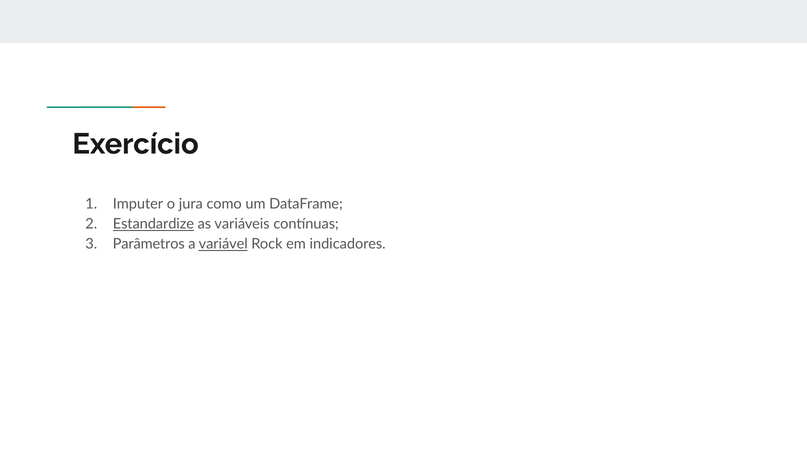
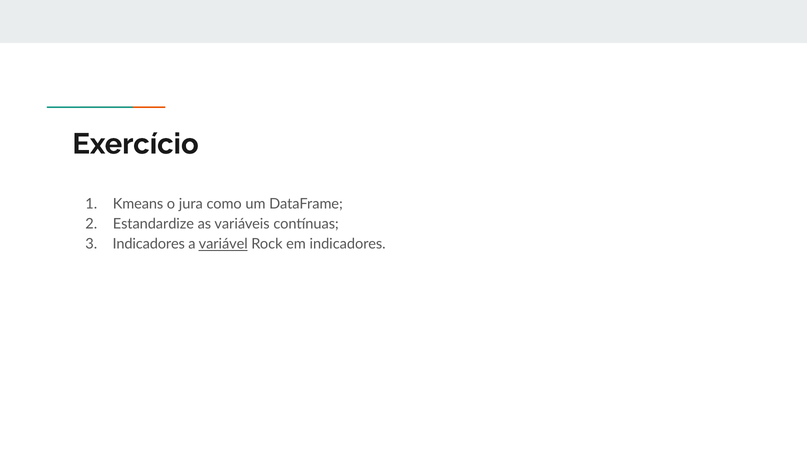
Imputer: Imputer -> Kmeans
Estandardize underline: present -> none
Parâmetros at (149, 244): Parâmetros -> Indicadores
